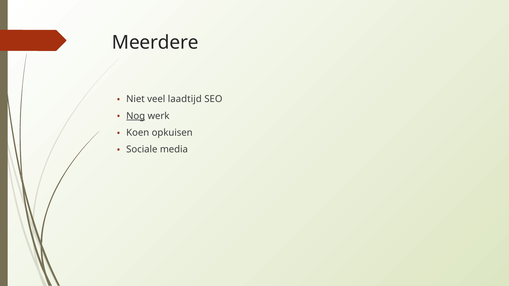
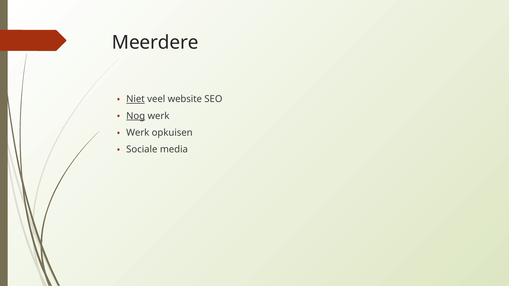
Niet underline: none -> present
laadtijd: laadtijd -> website
Koen at (138, 133): Koen -> Werk
